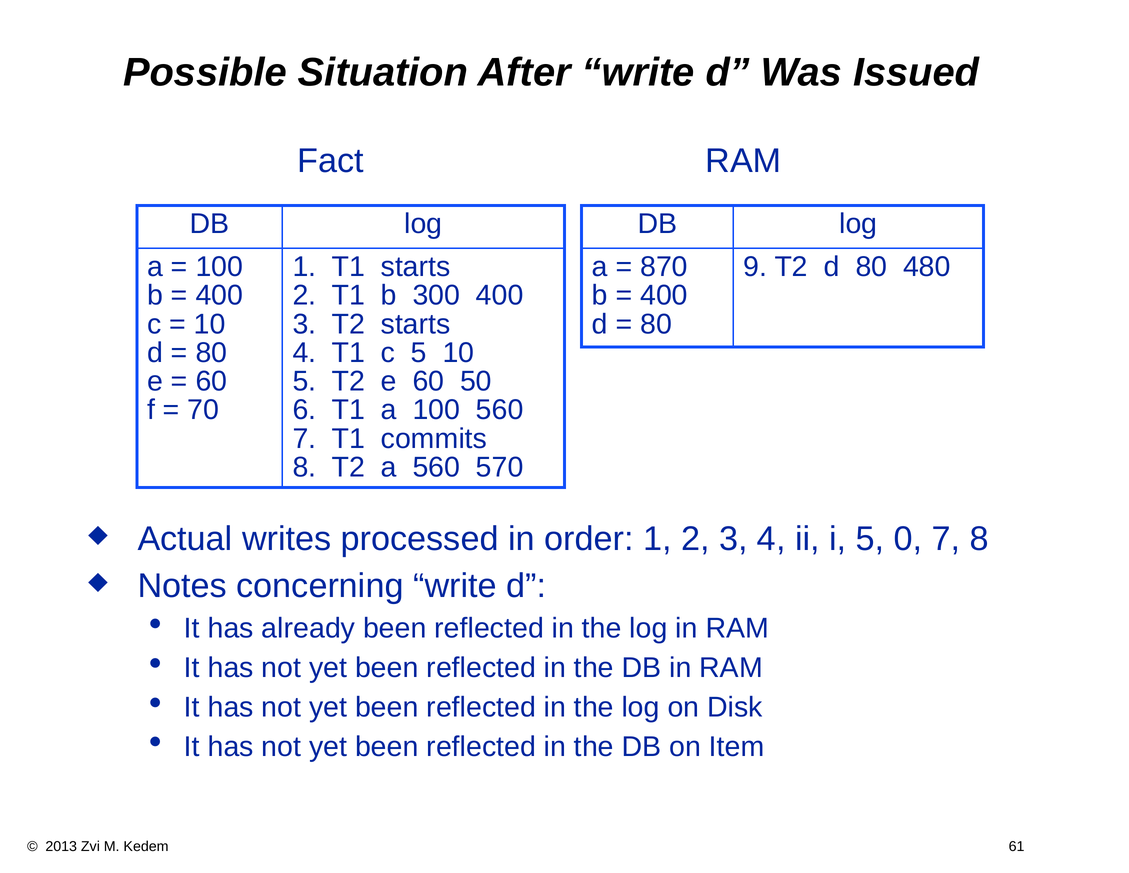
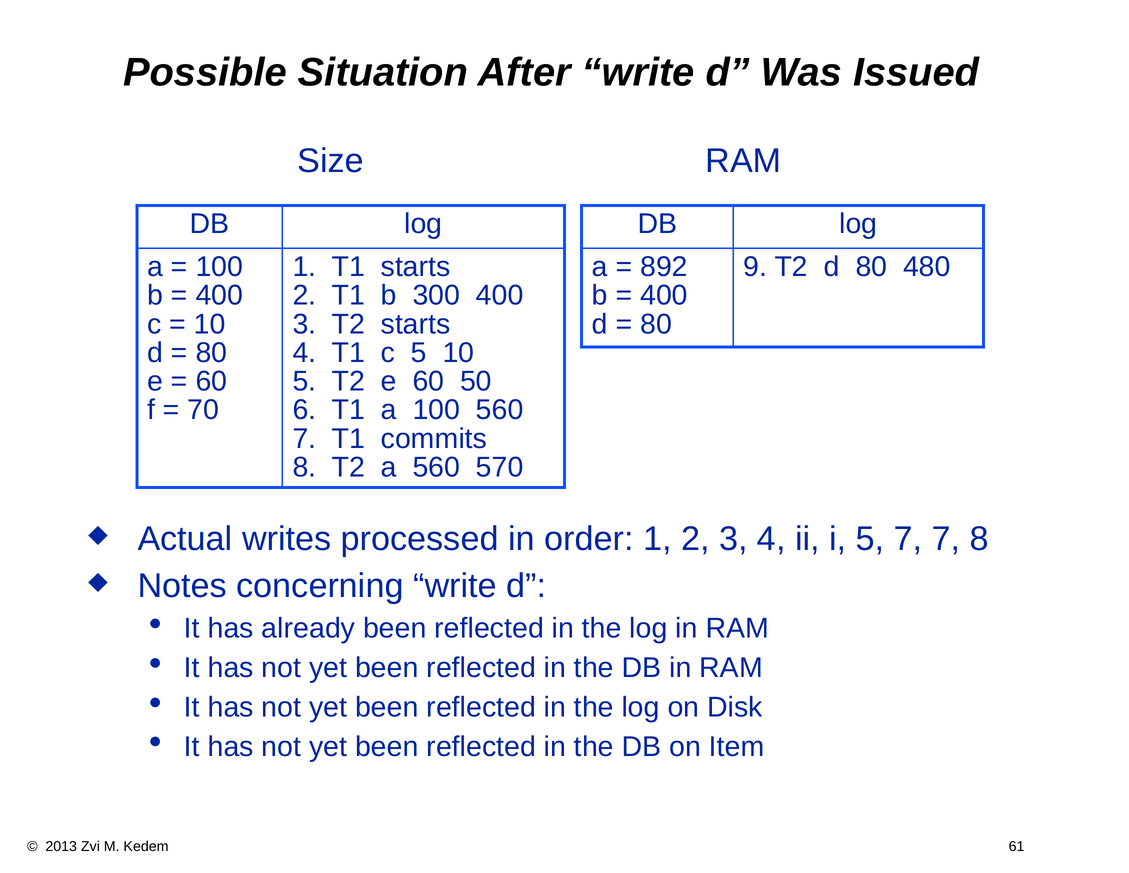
Fact: Fact -> Size
870: 870 -> 892
5 0: 0 -> 7
